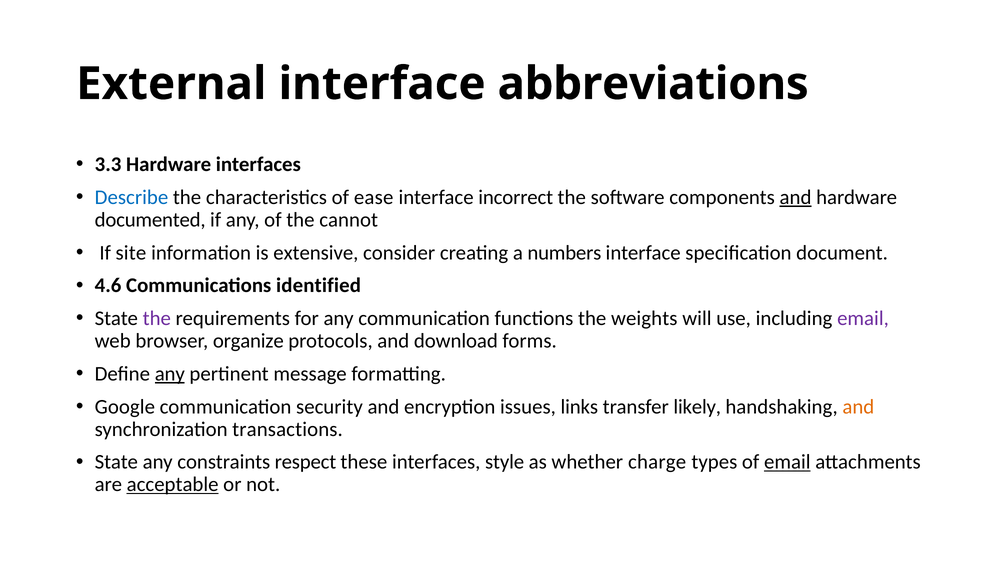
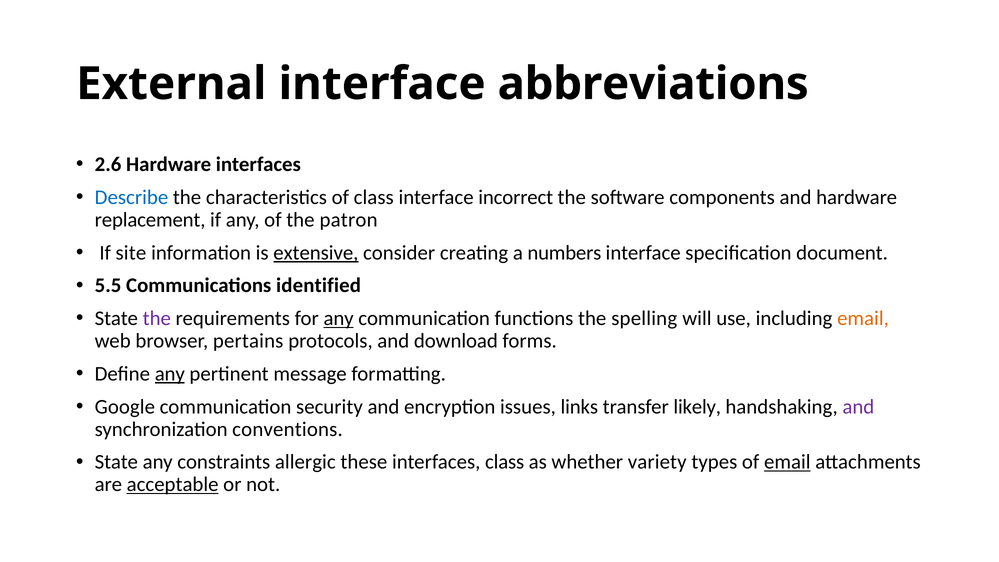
3.3: 3.3 -> 2.6
of ease: ease -> class
and at (796, 197) underline: present -> none
documented: documented -> replacement
cannot: cannot -> patron
extensive underline: none -> present
4.6: 4.6 -> 5.5
any at (339, 318) underline: none -> present
weights: weights -> spelling
email at (863, 318) colour: purple -> orange
organize: organize -> pertains
and at (858, 407) colour: orange -> purple
transactions: transactions -> conventions
respect: respect -> allergic
interfaces style: style -> class
charge: charge -> variety
